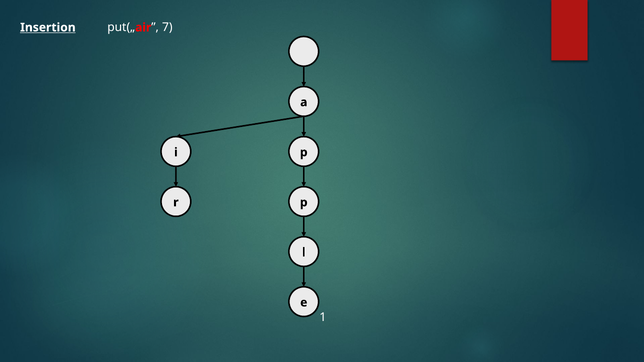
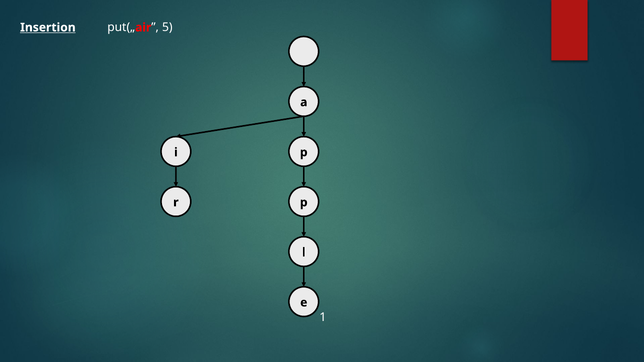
7: 7 -> 5
